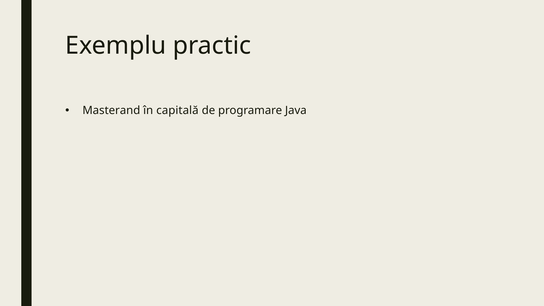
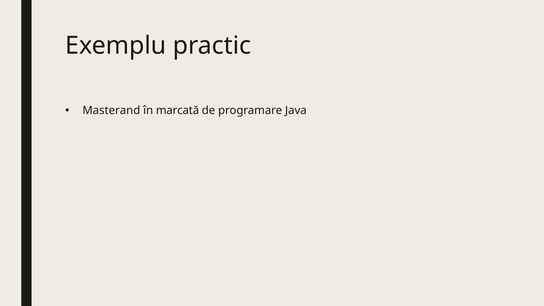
capitală: capitală -> marcată
